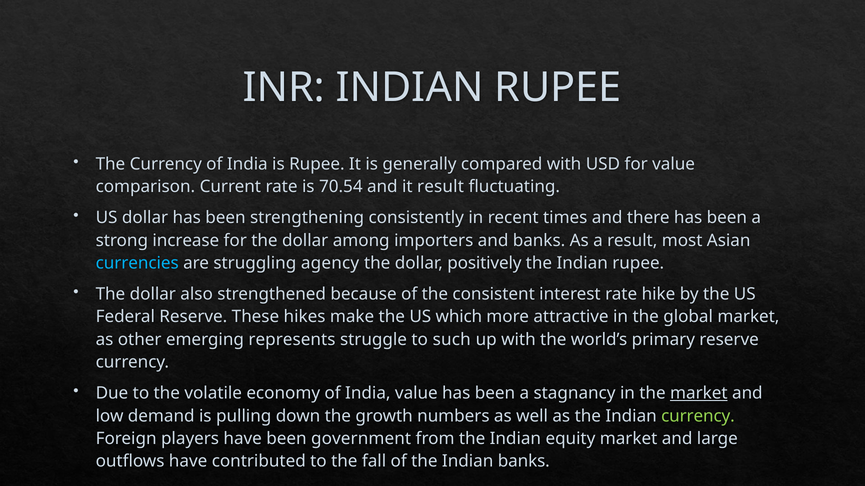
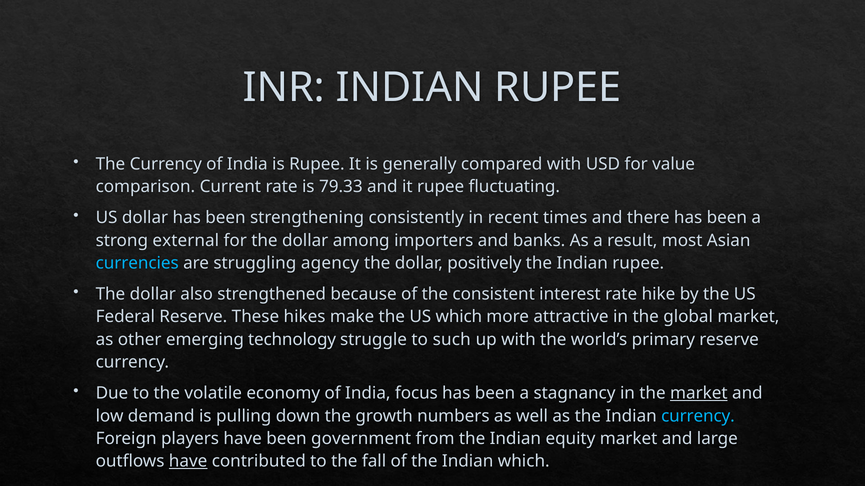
70.54: 70.54 -> 79.33
it result: result -> rupee
increase: increase -> external
represents: represents -> technology
India value: value -> focus
currency at (698, 416) colour: light green -> light blue
have at (188, 462) underline: none -> present
Indian banks: banks -> which
